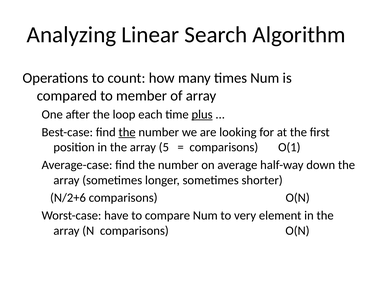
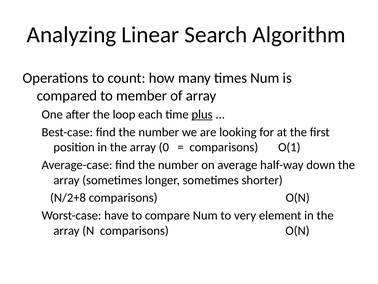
the at (127, 132) underline: present -> none
5: 5 -> 0
N/2+6: N/2+6 -> N/2+8
